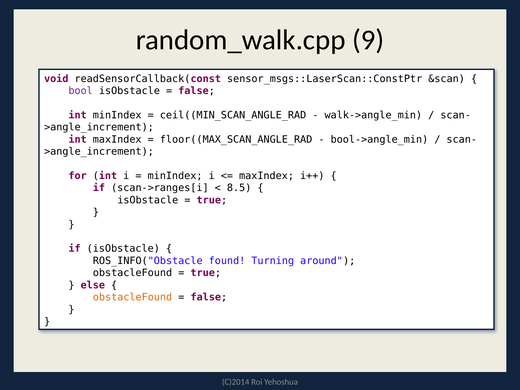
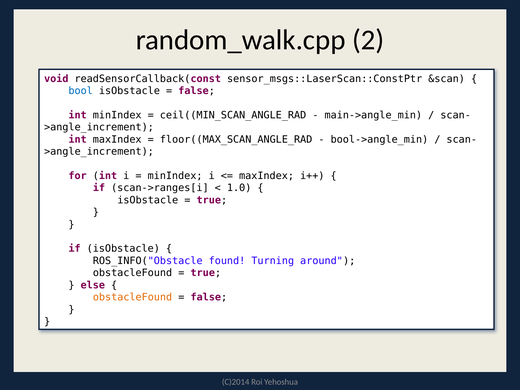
9: 9 -> 2
bool colour: purple -> blue
walk->angle_min: walk->angle_min -> main->angle_min
8.5: 8.5 -> 1.0
